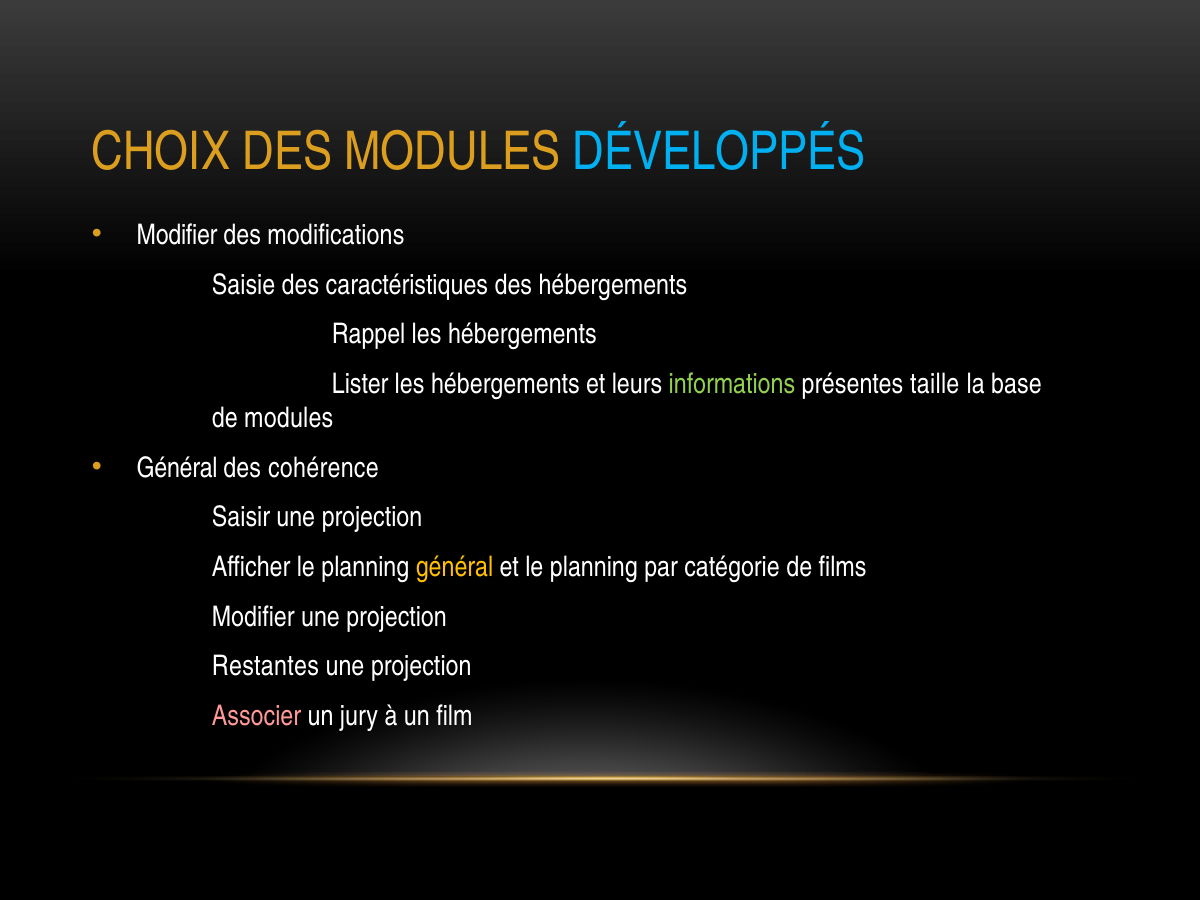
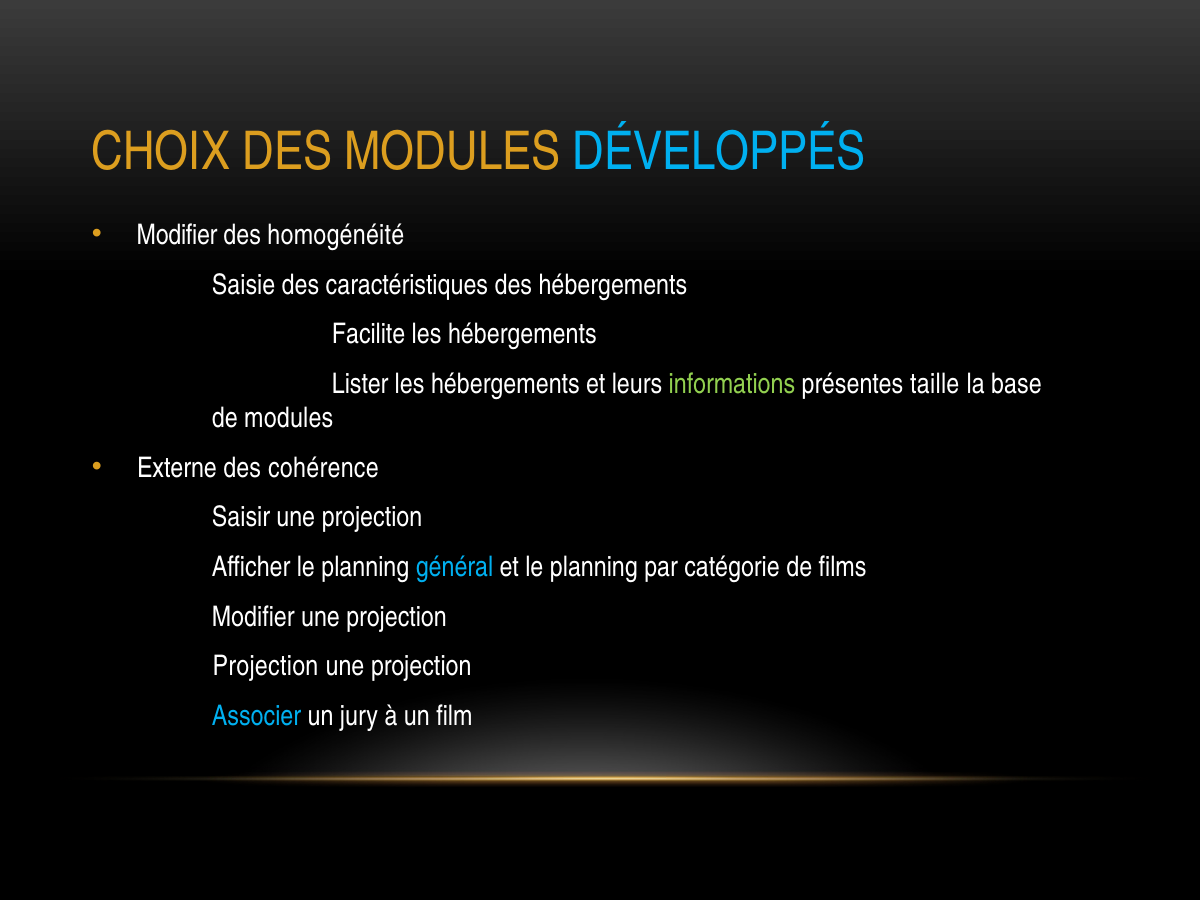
modifications: modifications -> homogénéité
Rappel: Rappel -> Facilite
Général at (177, 468): Général -> Externe
général at (455, 567) colour: yellow -> light blue
Restantes at (265, 667): Restantes -> Projection
Associer colour: pink -> light blue
